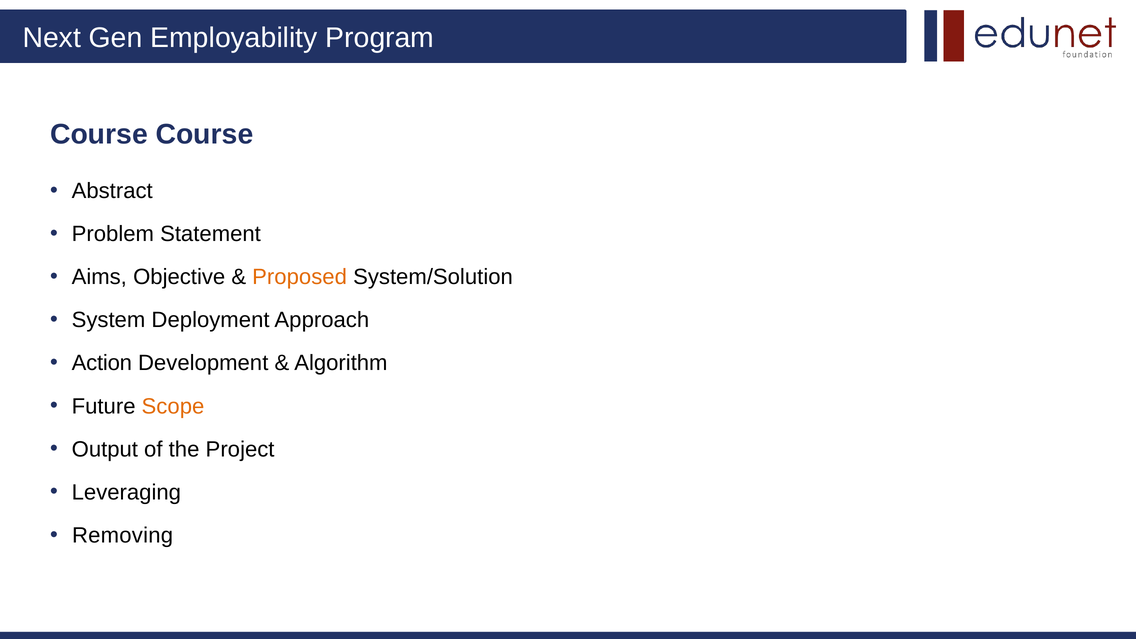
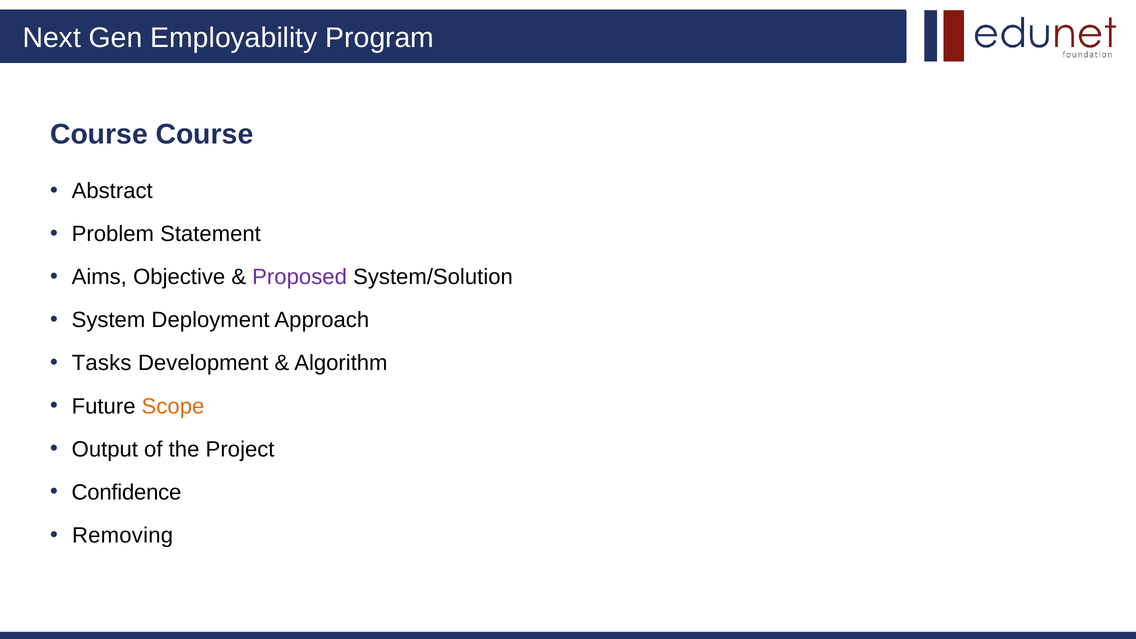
Proposed colour: orange -> purple
Action: Action -> Tasks
Leveraging: Leveraging -> Confidence
